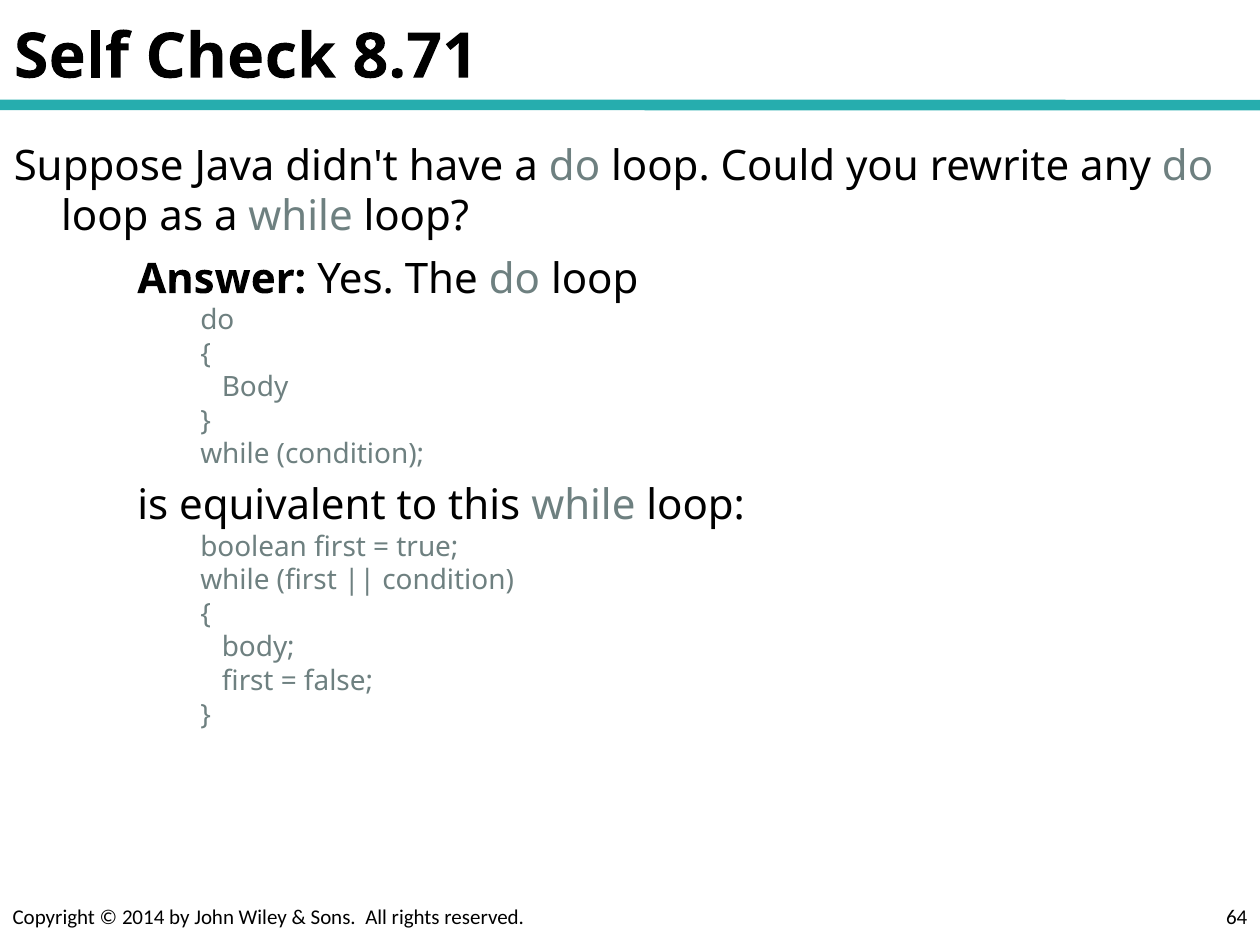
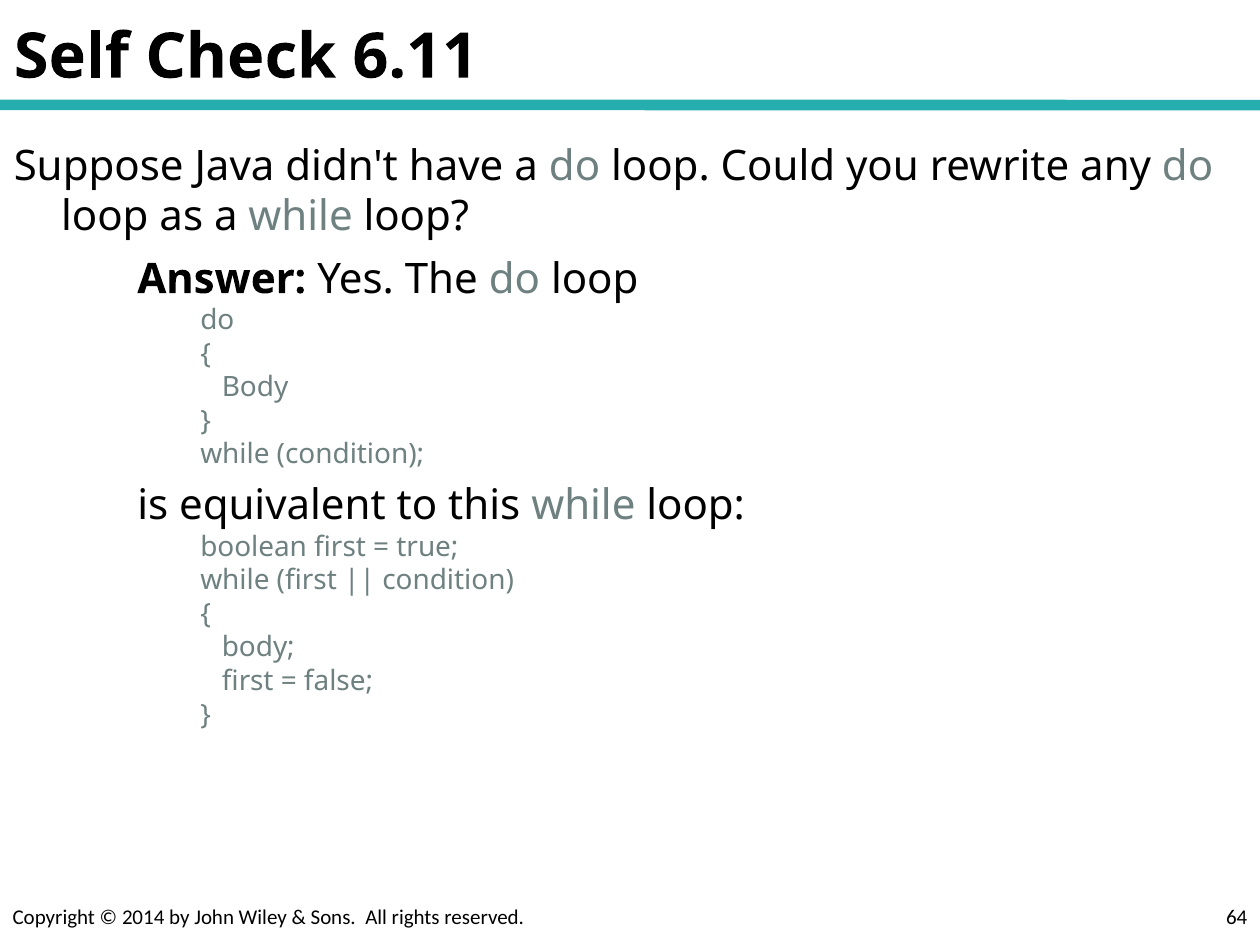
8.71: 8.71 -> 6.11
